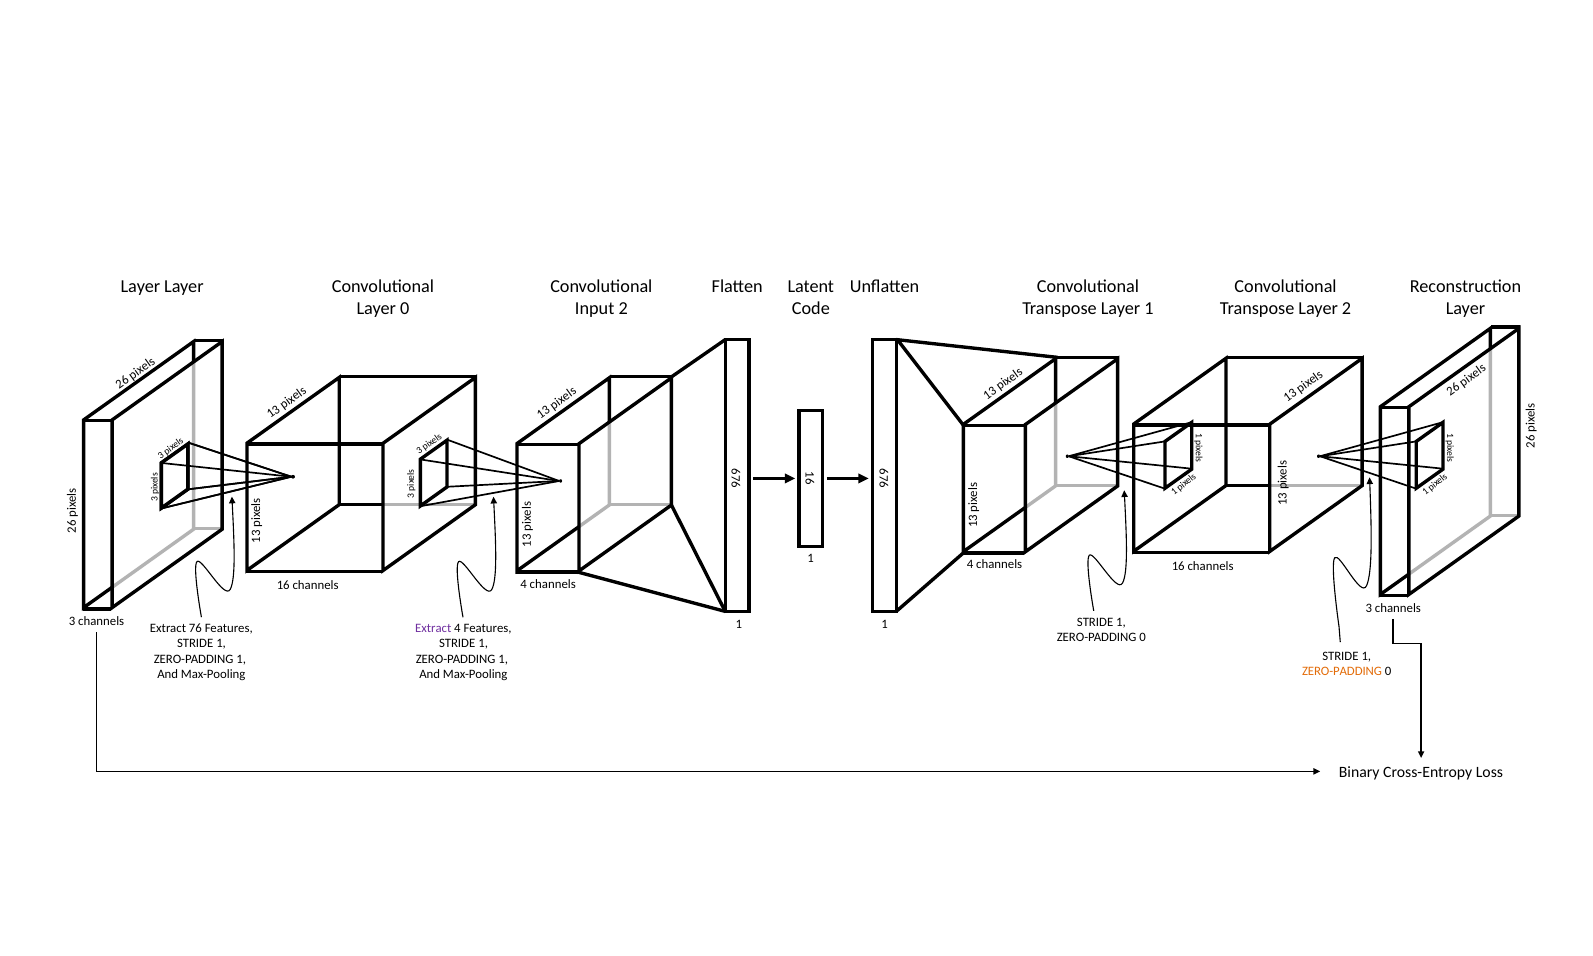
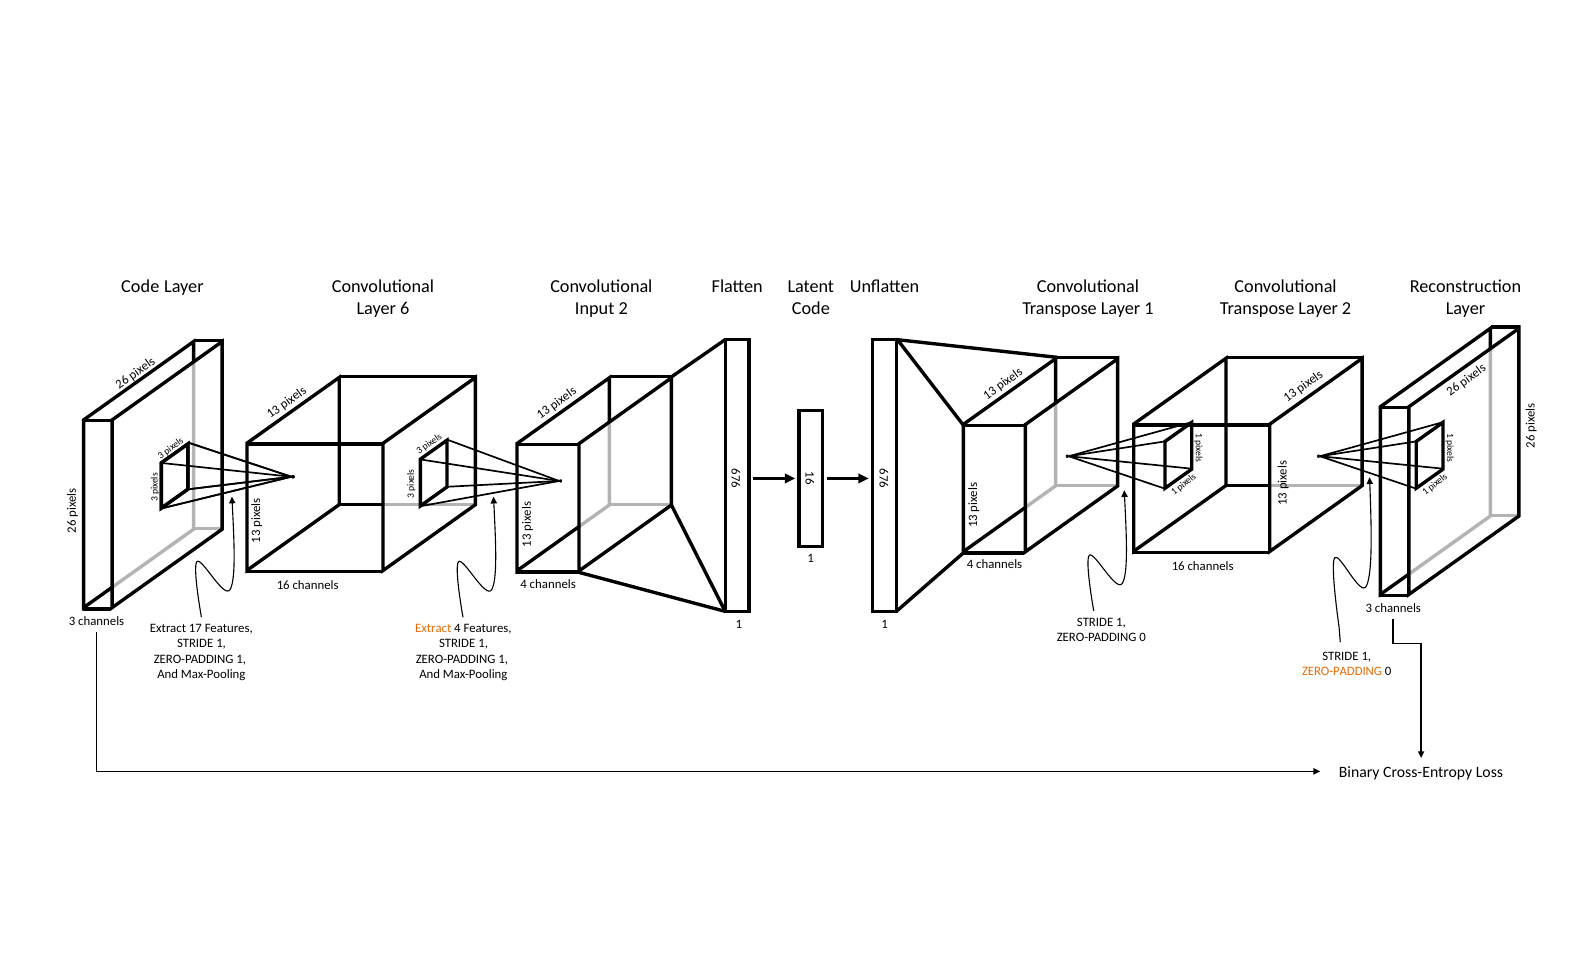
Layer at (140, 286): Layer -> Code
Layer 0: 0 -> 6
76: 76 -> 17
Extract at (433, 628) colour: purple -> orange
